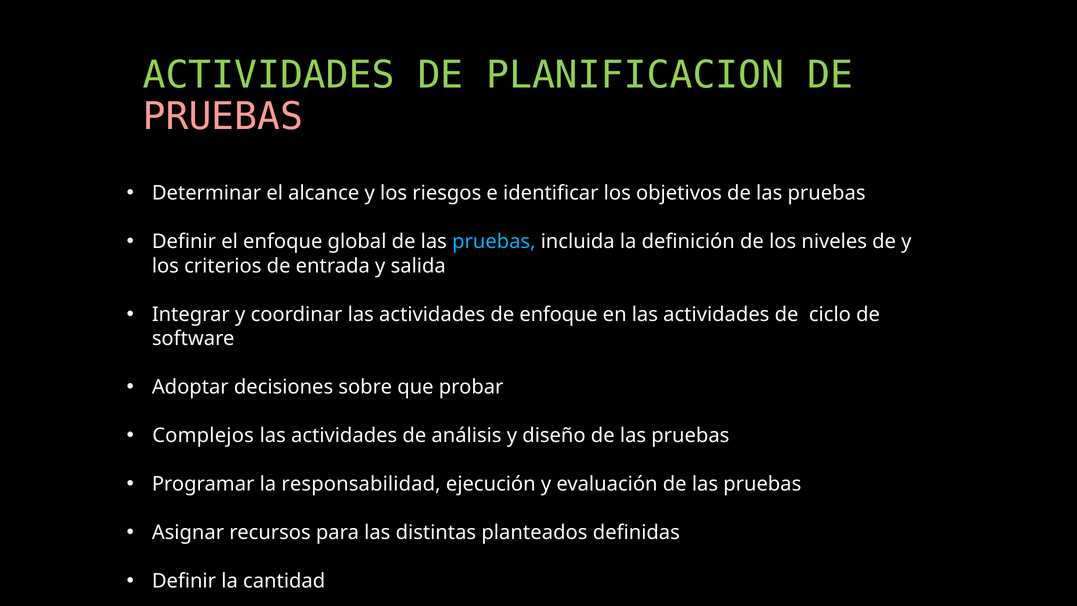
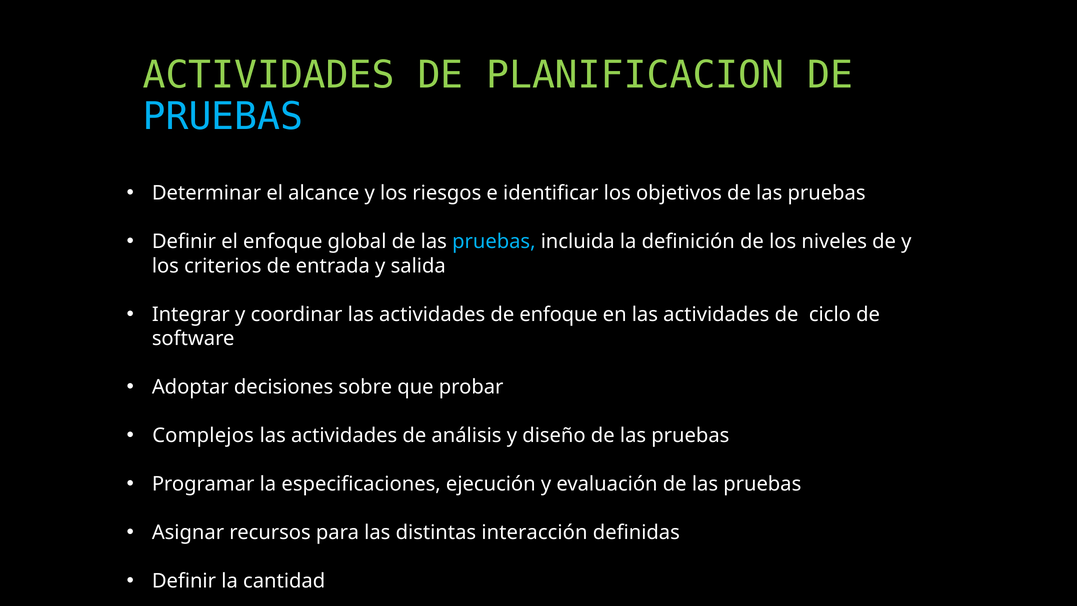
PRUEBAS at (223, 116) colour: pink -> light blue
responsabilidad: responsabilidad -> especificaciones
planteados: planteados -> interacción
